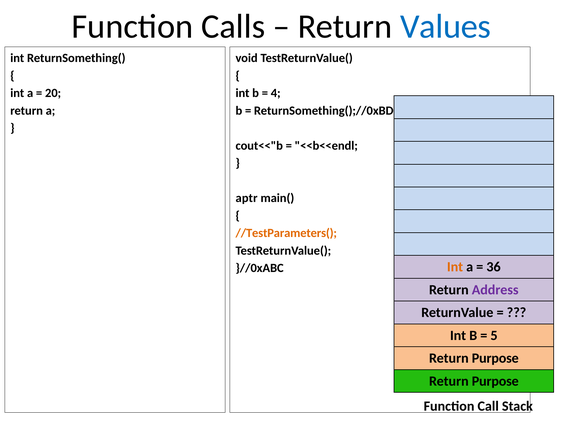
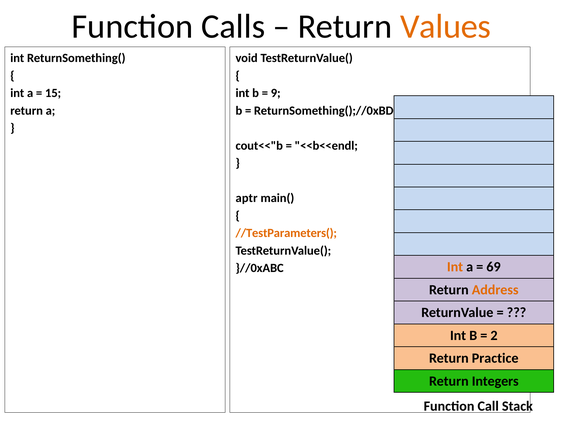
Values colour: blue -> orange
20: 20 -> 15
4: 4 -> 9
36: 36 -> 69
Address colour: purple -> orange
5: 5 -> 2
Purpose at (495, 358): Purpose -> Practice
Purpose at (495, 381): Purpose -> Integers
